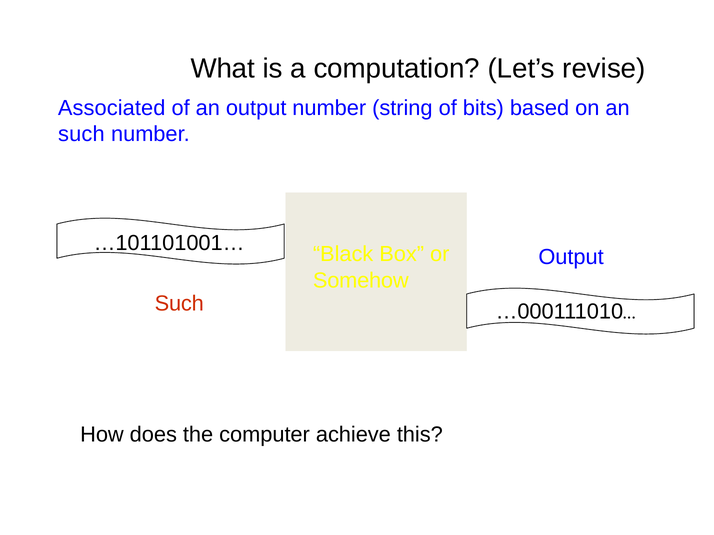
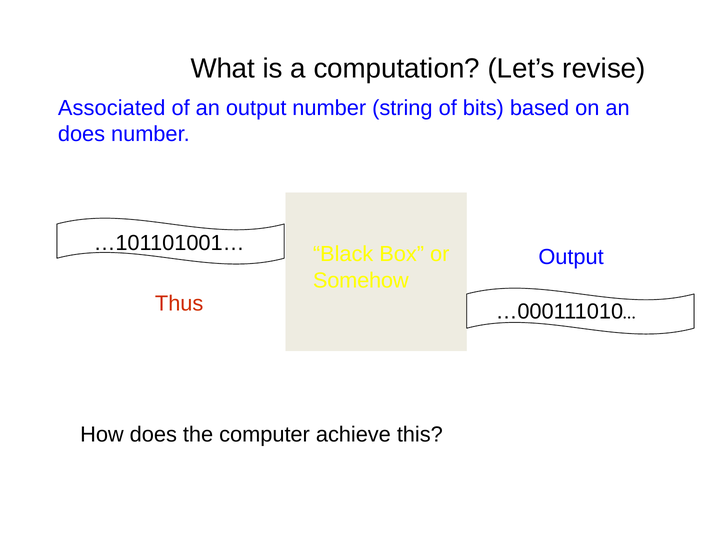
such at (81, 134): such -> does
Such at (179, 304): Such -> Thus
